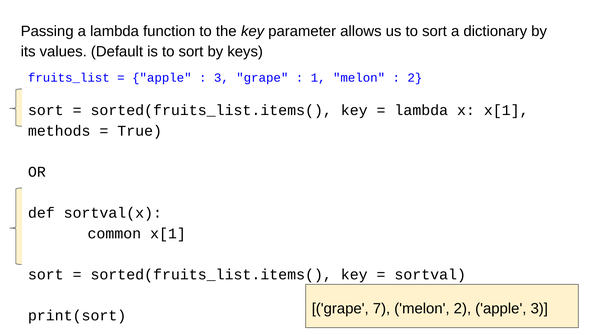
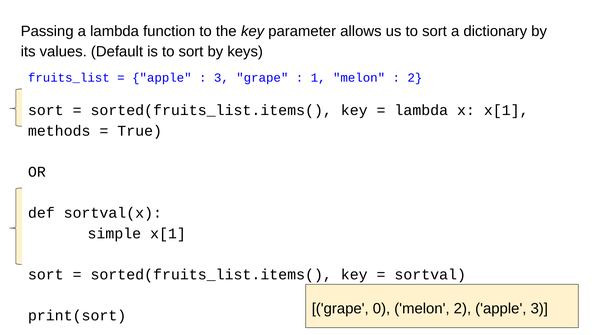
common: common -> simple
7: 7 -> 0
